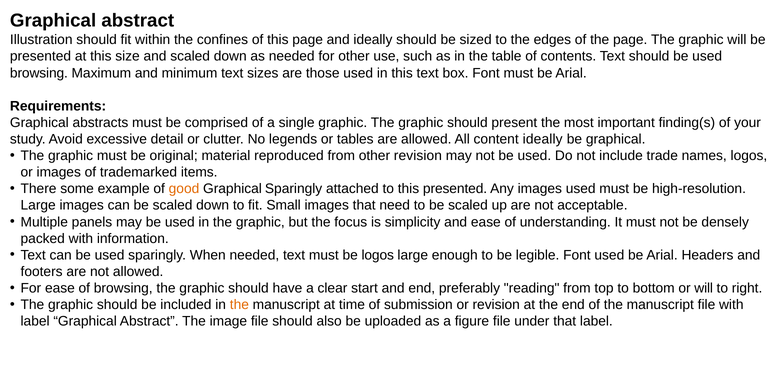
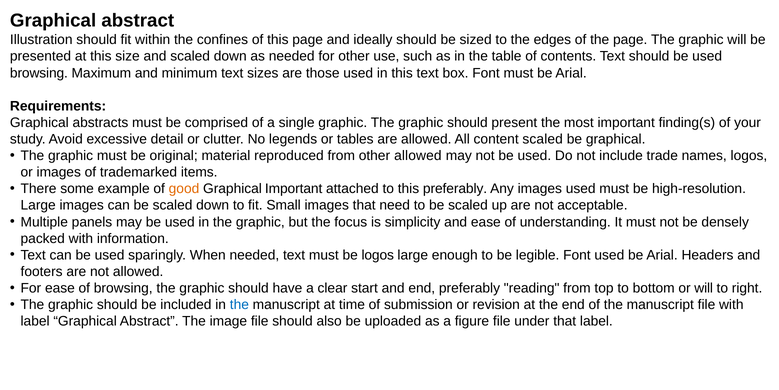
content ideally: ideally -> scaled
other revision: revision -> allowed
Graphical Sparingly: Sparingly -> Important
this presented: presented -> preferably
the at (239, 304) colour: orange -> blue
